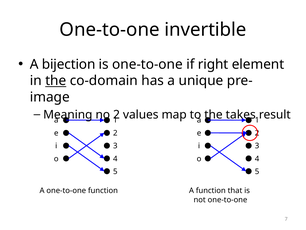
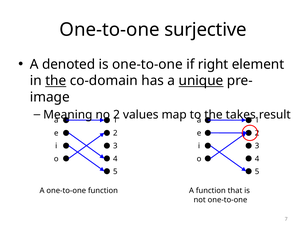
invertible: invertible -> surjective
bijection: bijection -> denoted
unique underline: none -> present
